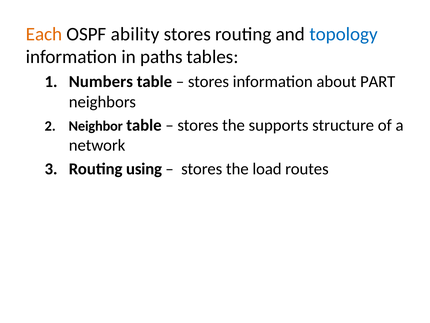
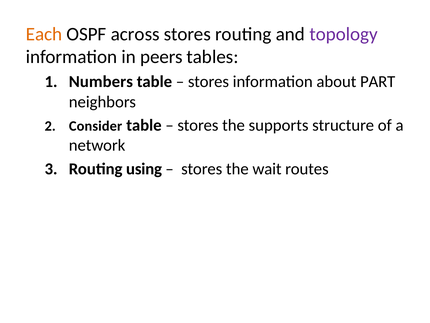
ability: ability -> across
topology colour: blue -> purple
paths: paths -> peers
Neighbor: Neighbor -> Consider
load: load -> wait
